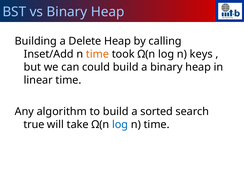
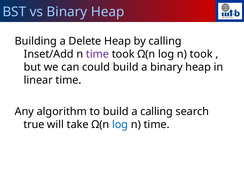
time at (97, 54) colour: orange -> purple
n keys: keys -> took
a sorted: sorted -> calling
